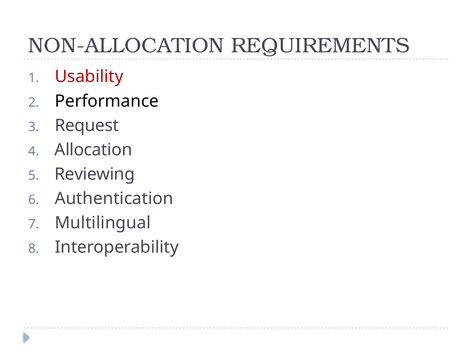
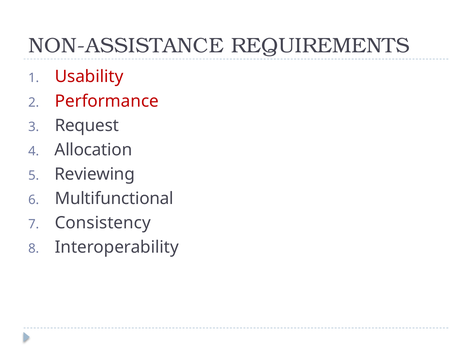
NON-ALLOCATION: NON-ALLOCATION -> NON-ASSISTANCE
Performance colour: black -> red
Authentication: Authentication -> Multifunctional
Multilingual: Multilingual -> Consistency
